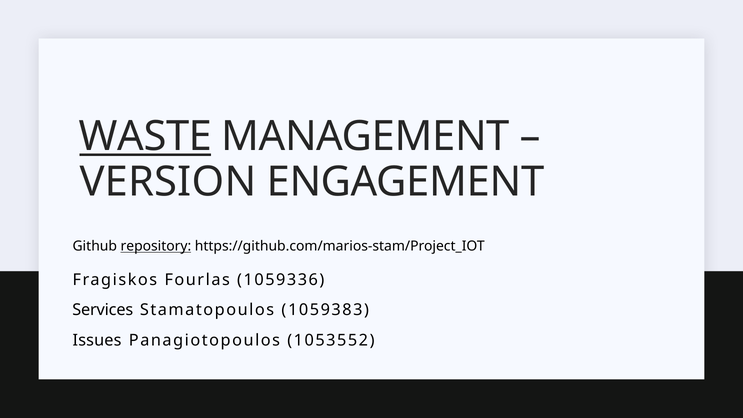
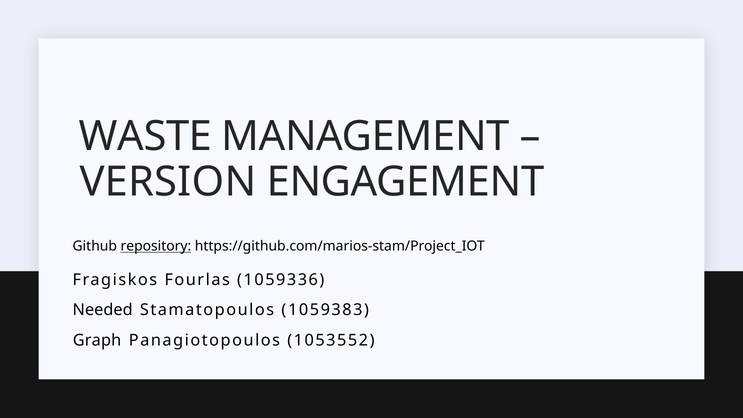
WASTE underline: present -> none
Services: Services -> Needed
Issues: Issues -> Graph
